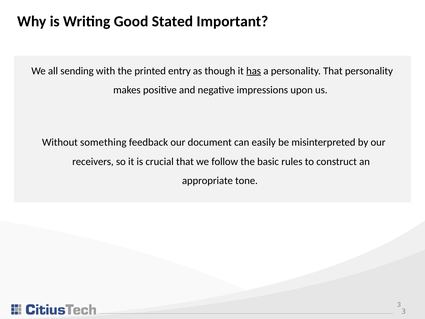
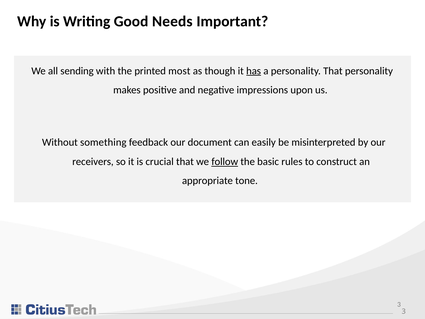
Stated: Stated -> Needs
entry: entry -> most
follow underline: none -> present
